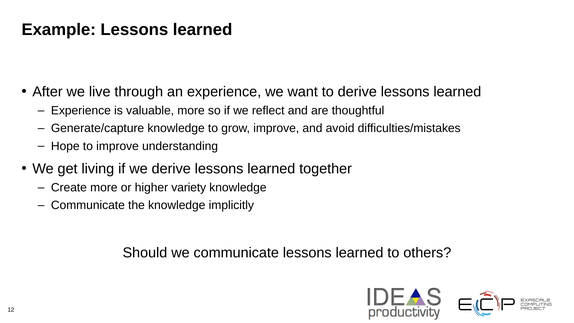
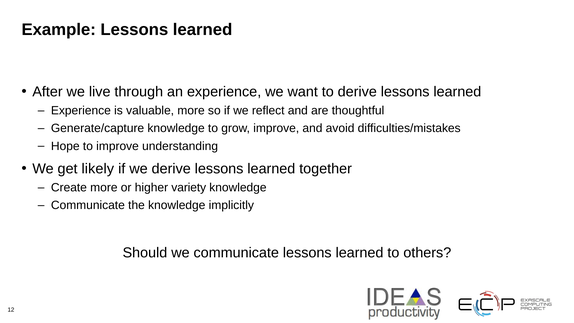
living: living -> likely
